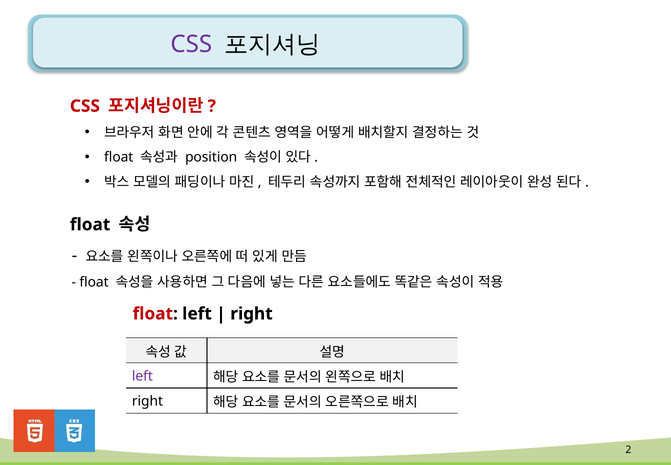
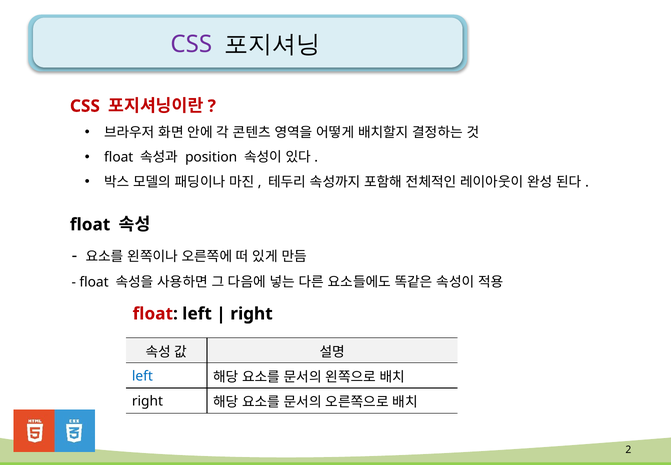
left at (142, 376) colour: purple -> blue
